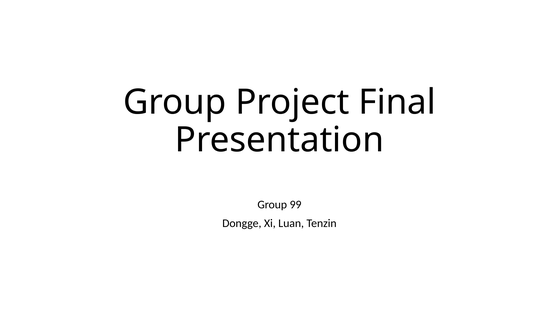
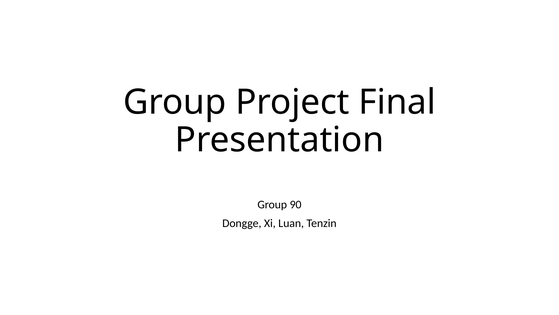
99: 99 -> 90
